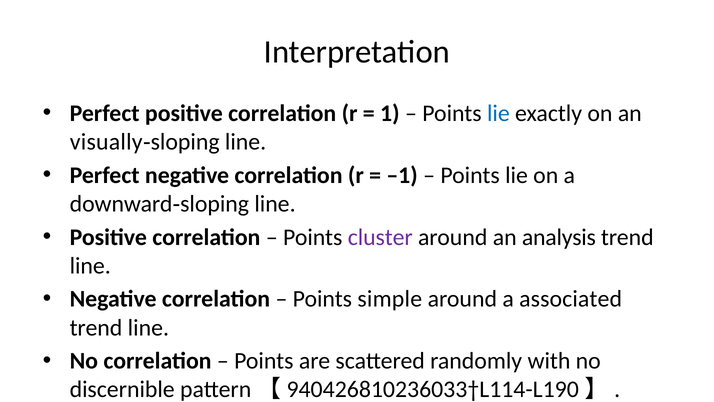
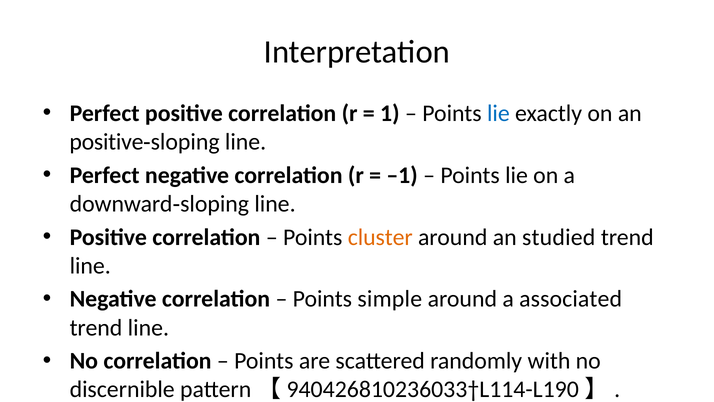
visually at (106, 142): visually -> positive
cluster colour: purple -> orange
analysis: analysis -> studied
